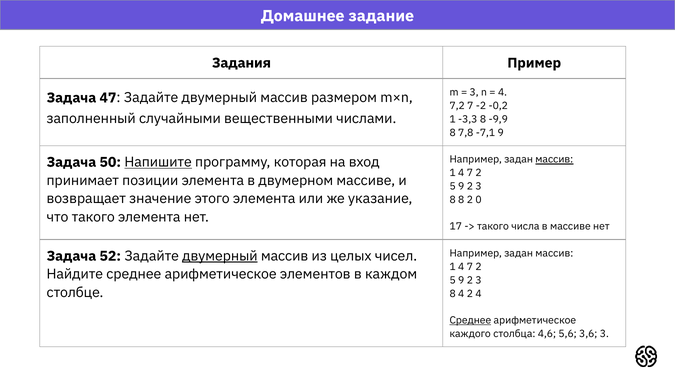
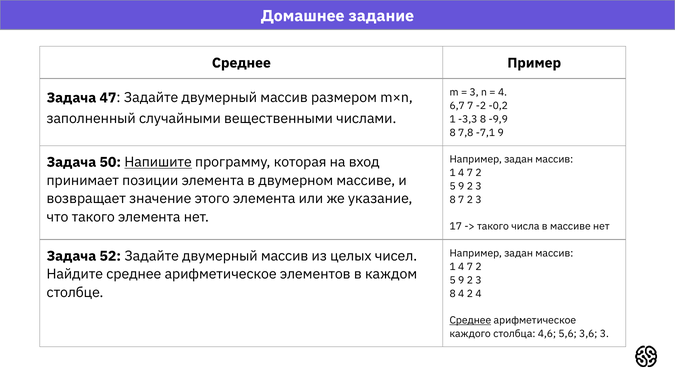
Задания at (241, 63): Задания -> Среднее
7,2: 7,2 -> 6,7
массив at (554, 159) underline: present -> none
8 8: 8 -> 7
0 at (479, 200): 0 -> 3
двумерный at (220, 256) underline: present -> none
